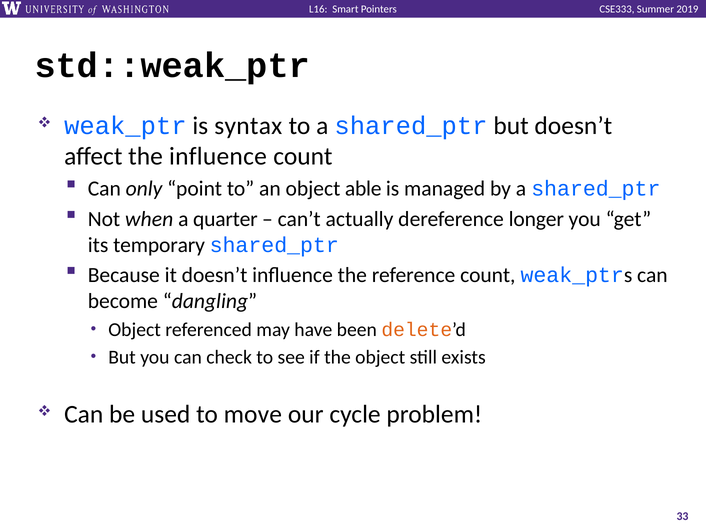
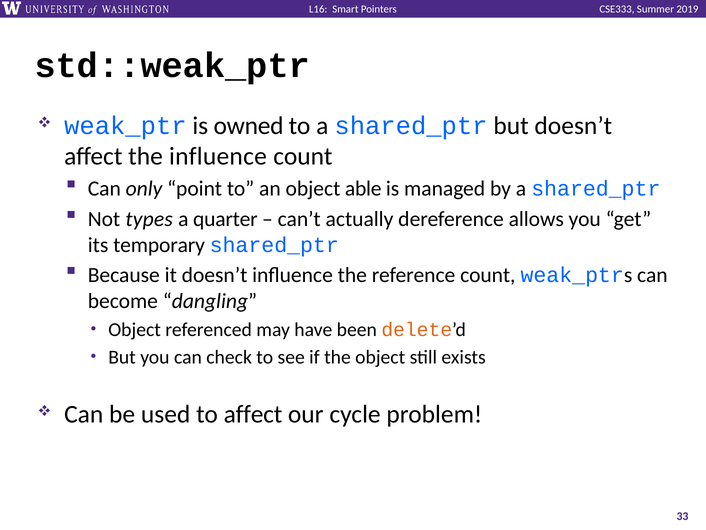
syntax: syntax -> owned
when: when -> types
longer: longer -> allows
to move: move -> affect
